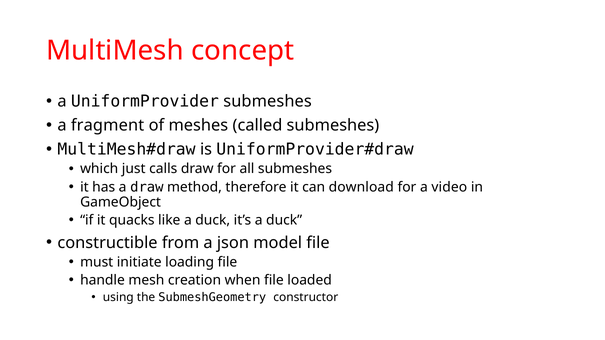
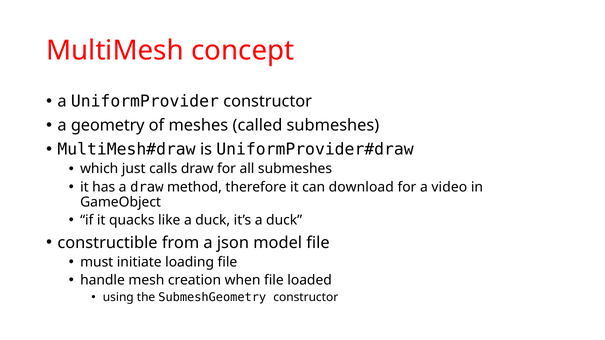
UniformProvider submeshes: submeshes -> constructor
fragment: fragment -> geometry
